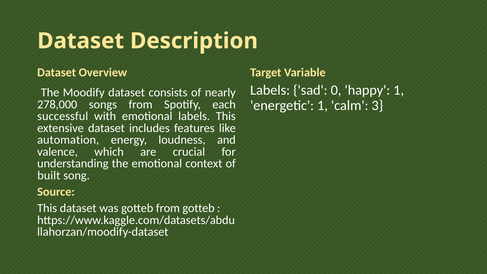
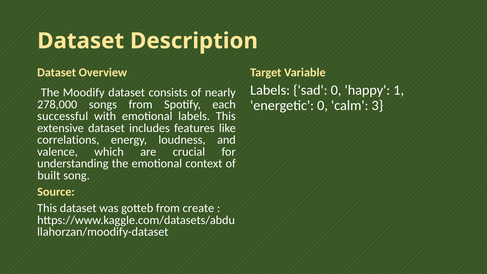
energetic 1: 1 -> 0
automation: automation -> correlations
from gotteb: gotteb -> create
